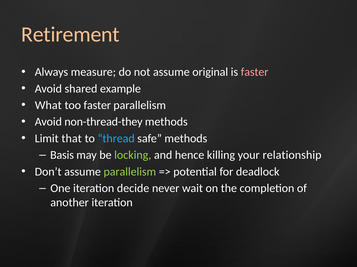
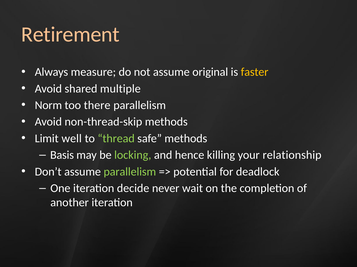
faster at (255, 72) colour: pink -> yellow
example: example -> multiple
What: What -> Norm
too faster: faster -> there
non-thread-they: non-thread-they -> non-thread-skip
that: that -> well
thread colour: light blue -> light green
